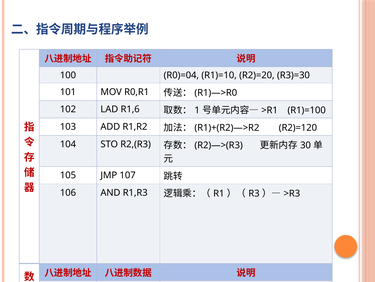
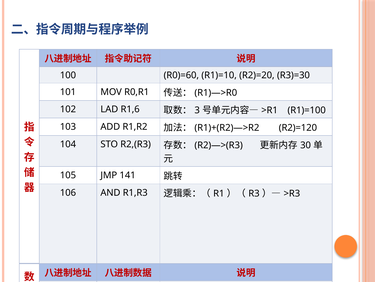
R0)=04: R0)=04 -> R0)=60
1: 1 -> 3
107: 107 -> 141
